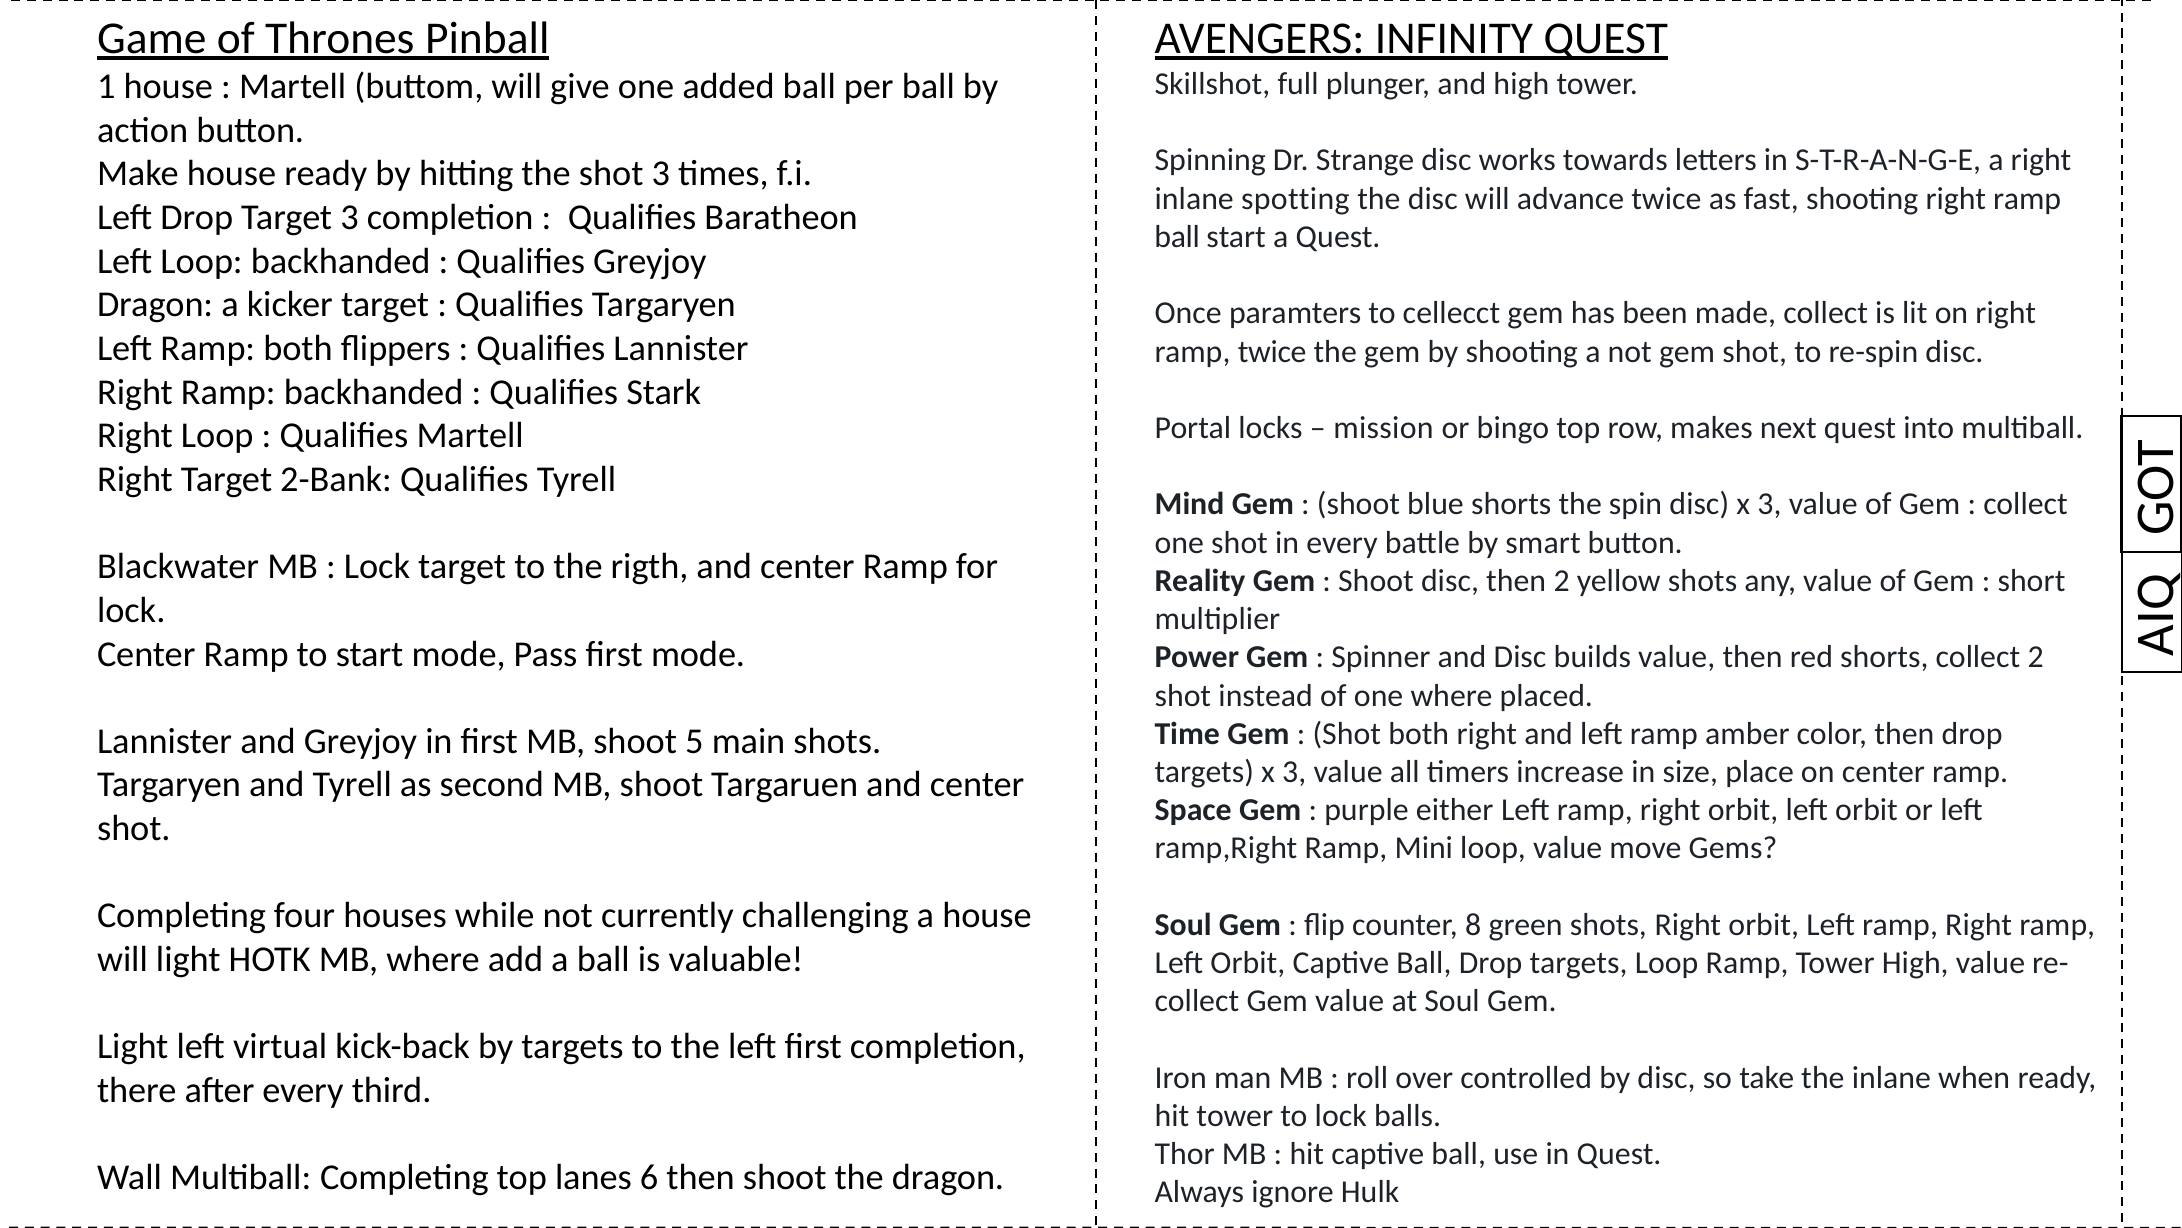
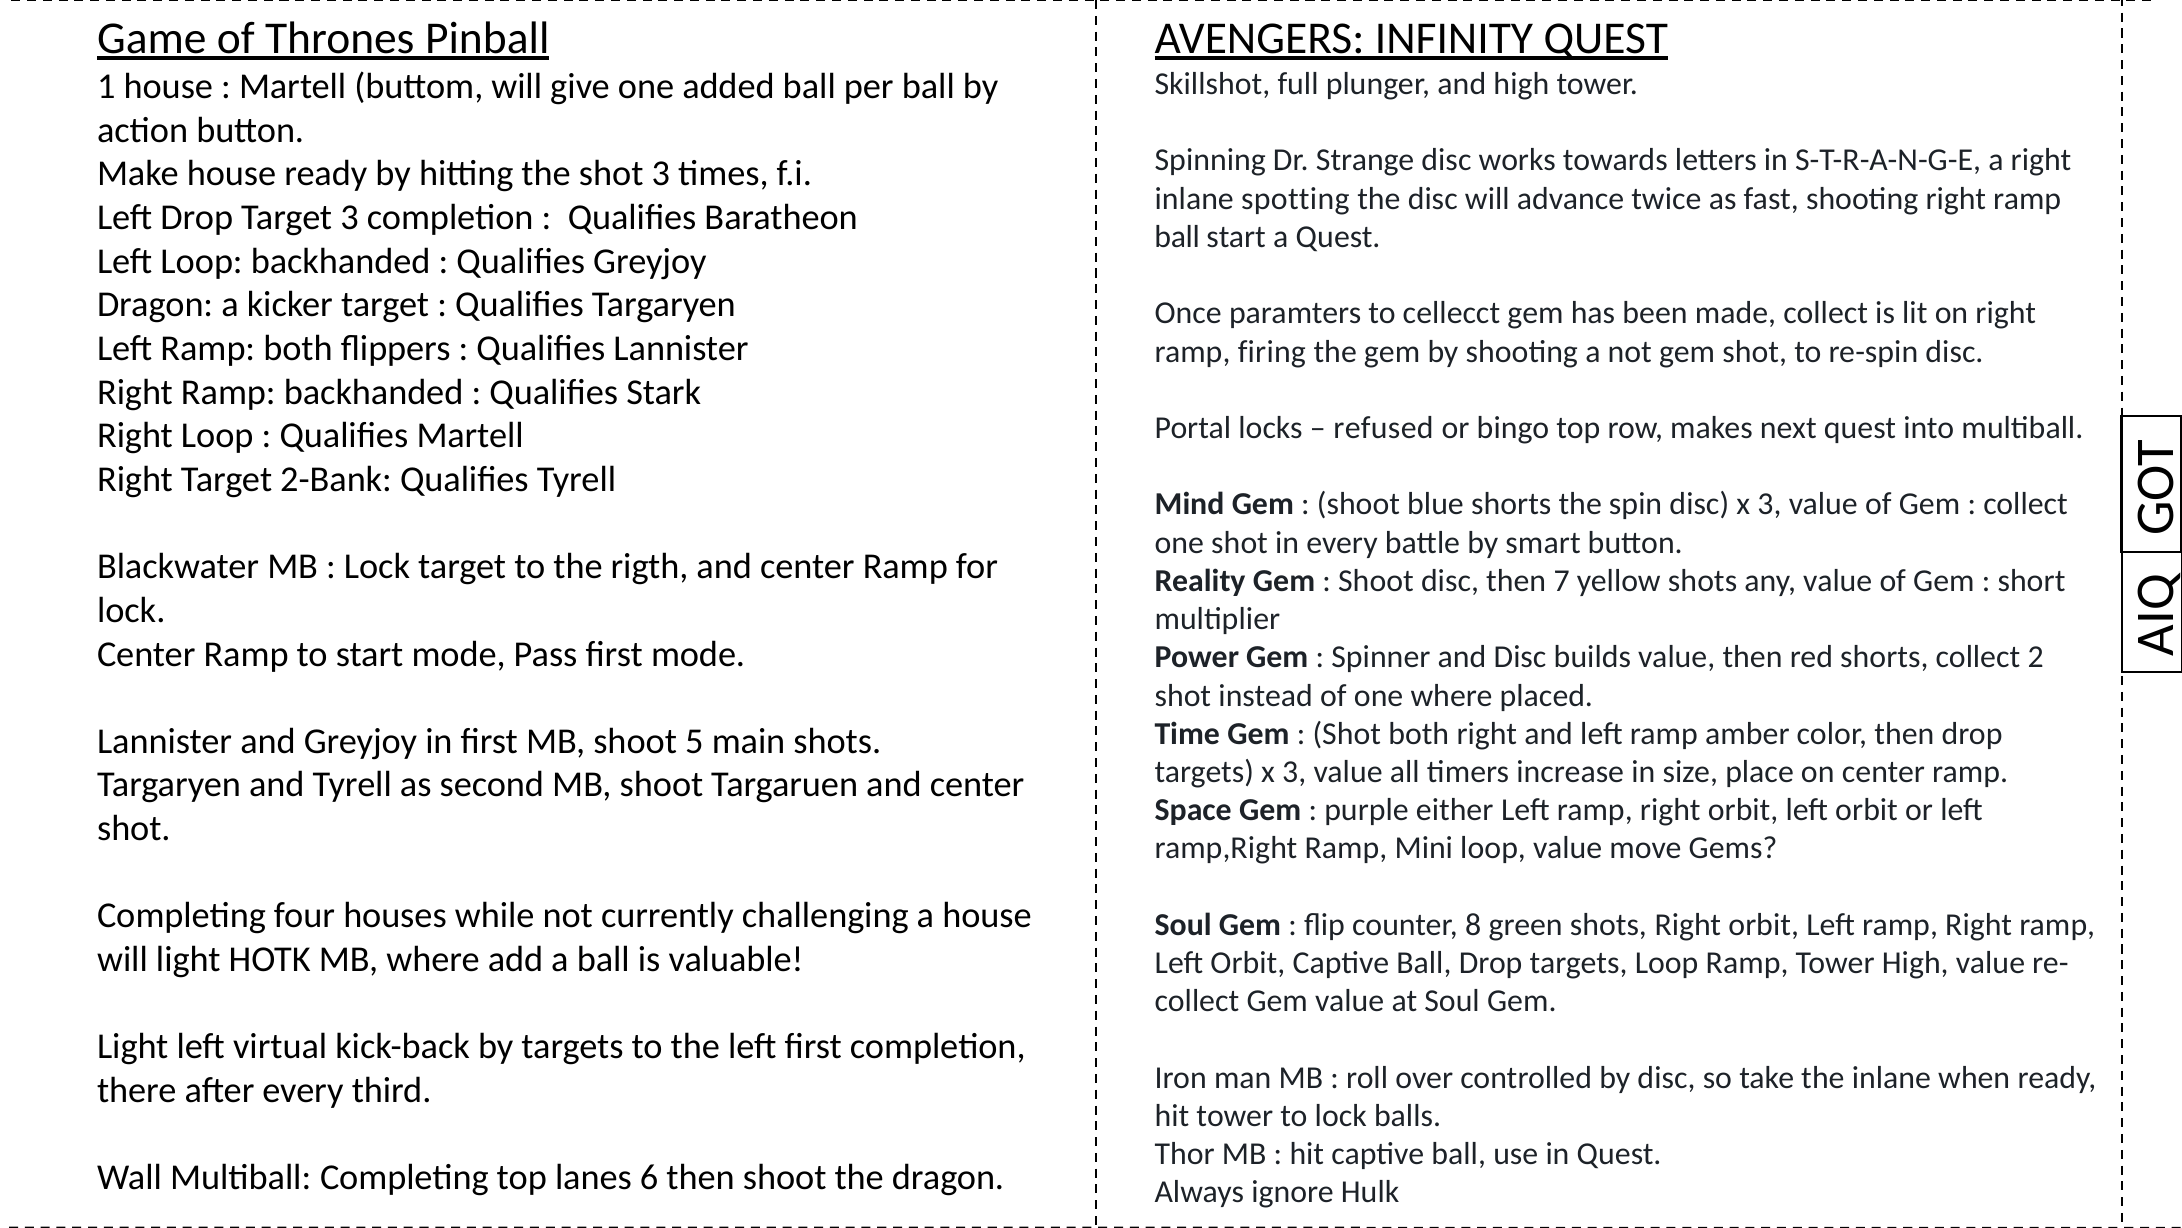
ramp twice: twice -> firing
mission: mission -> refused
then 2: 2 -> 7
